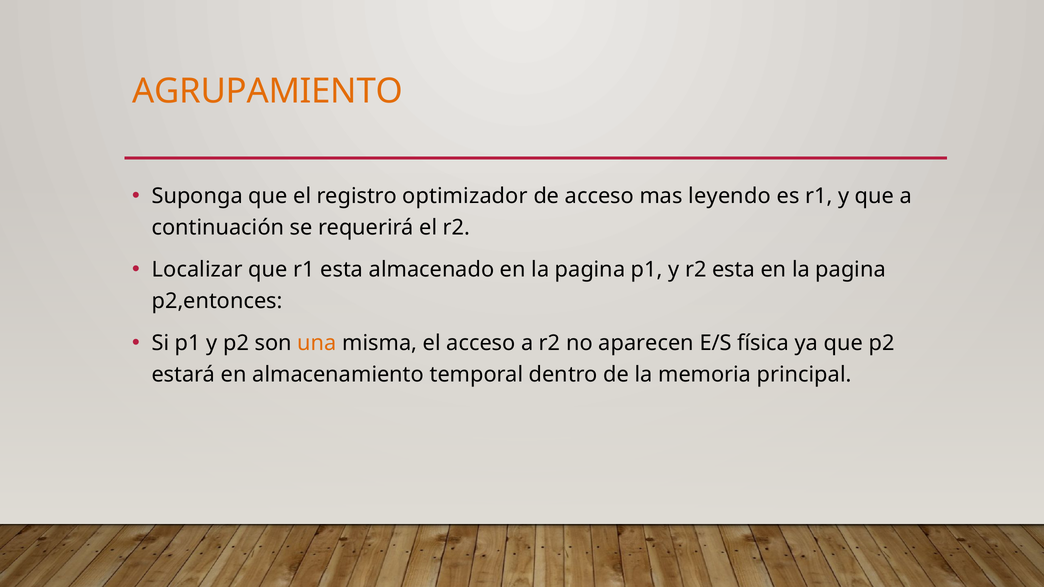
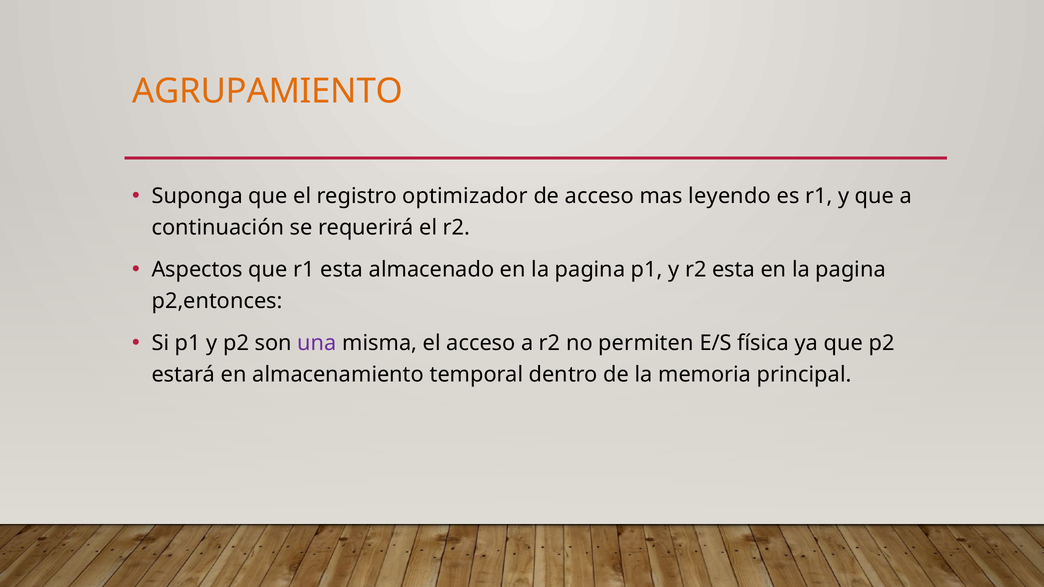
Localizar: Localizar -> Aspectos
una colour: orange -> purple
aparecen: aparecen -> permiten
